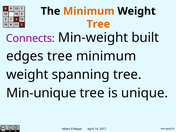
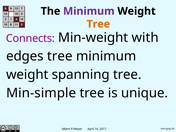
Minimum at (89, 11) colour: orange -> purple
built: built -> with
Min-unique: Min-unique -> Min-simple
